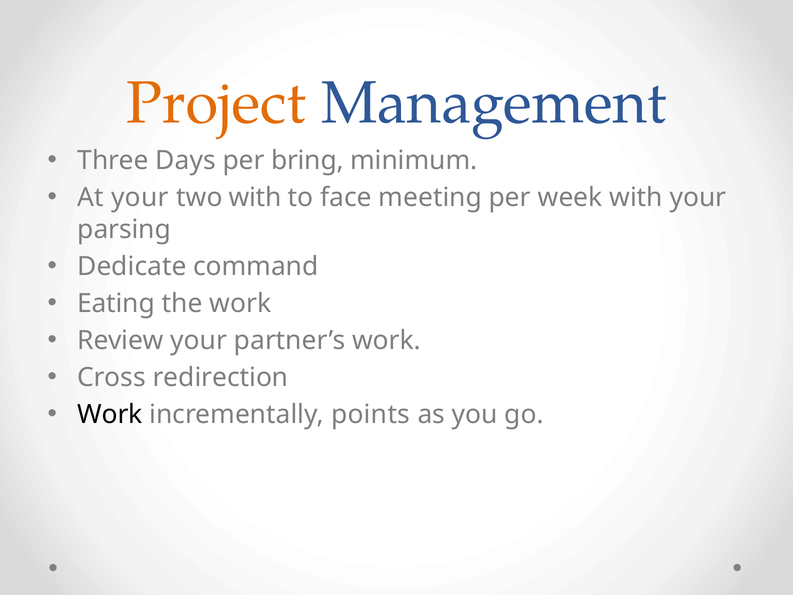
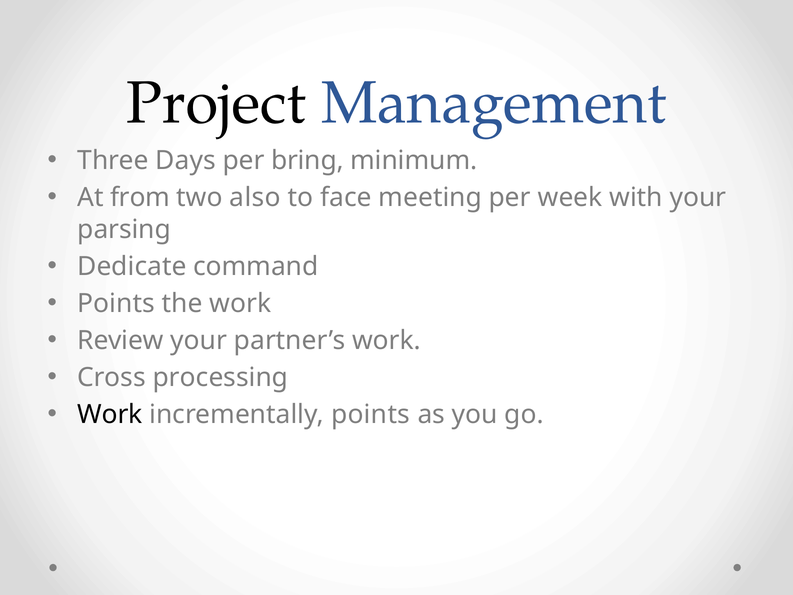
Project colour: orange -> black
At your: your -> from
two with: with -> also
Eating at (116, 303): Eating -> Points
redirection: redirection -> processing
